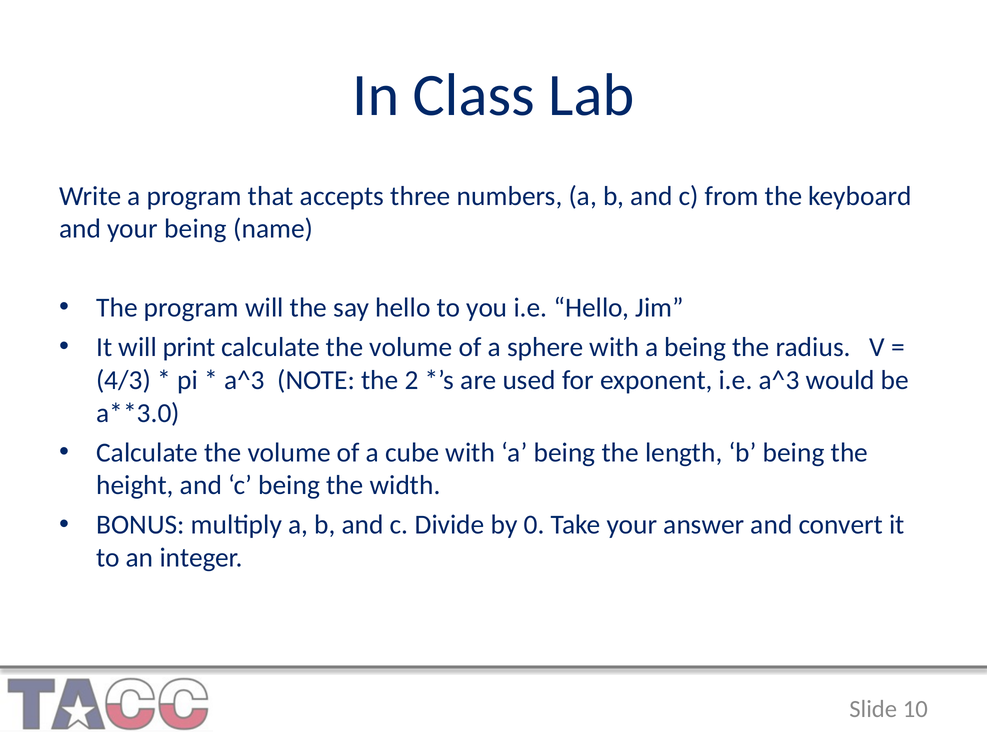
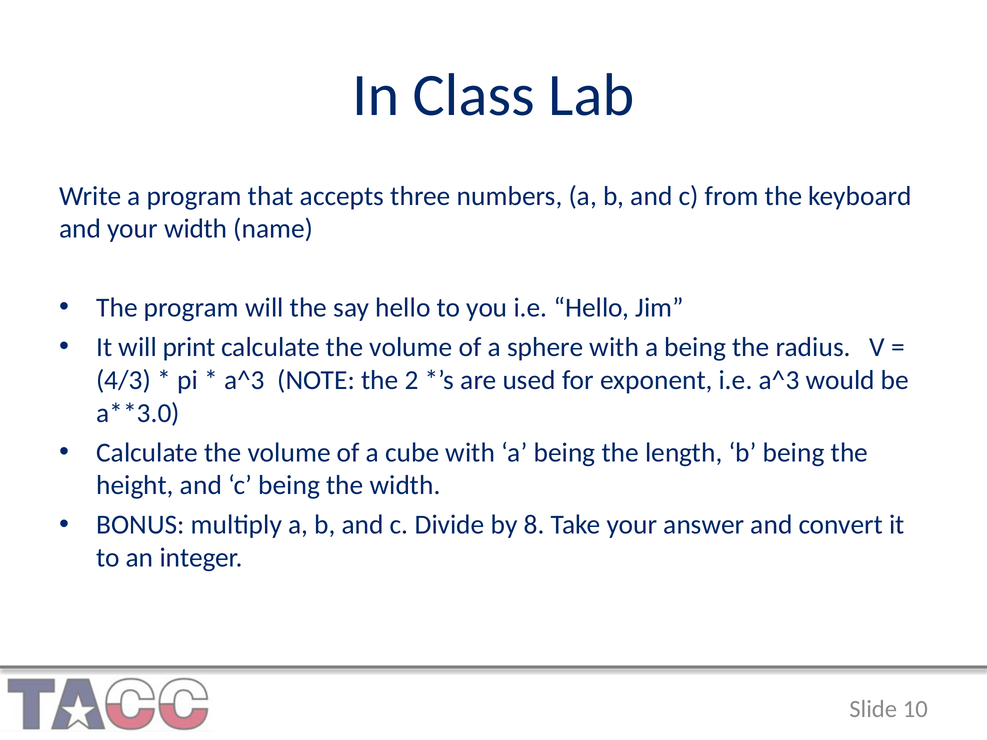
your being: being -> width
0: 0 -> 8
